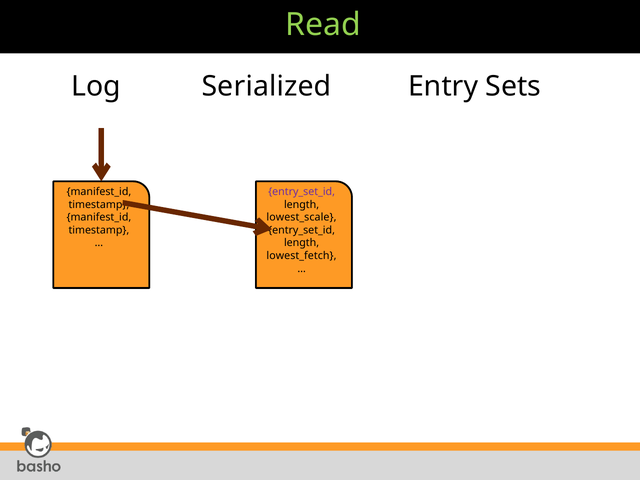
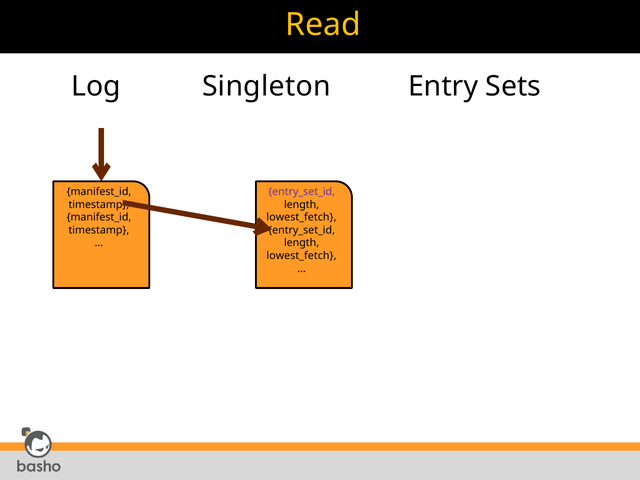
Read colour: light green -> yellow
Serialized: Serialized -> Singleton
lowest_scale at (302, 217): lowest_scale -> lowest_fetch
